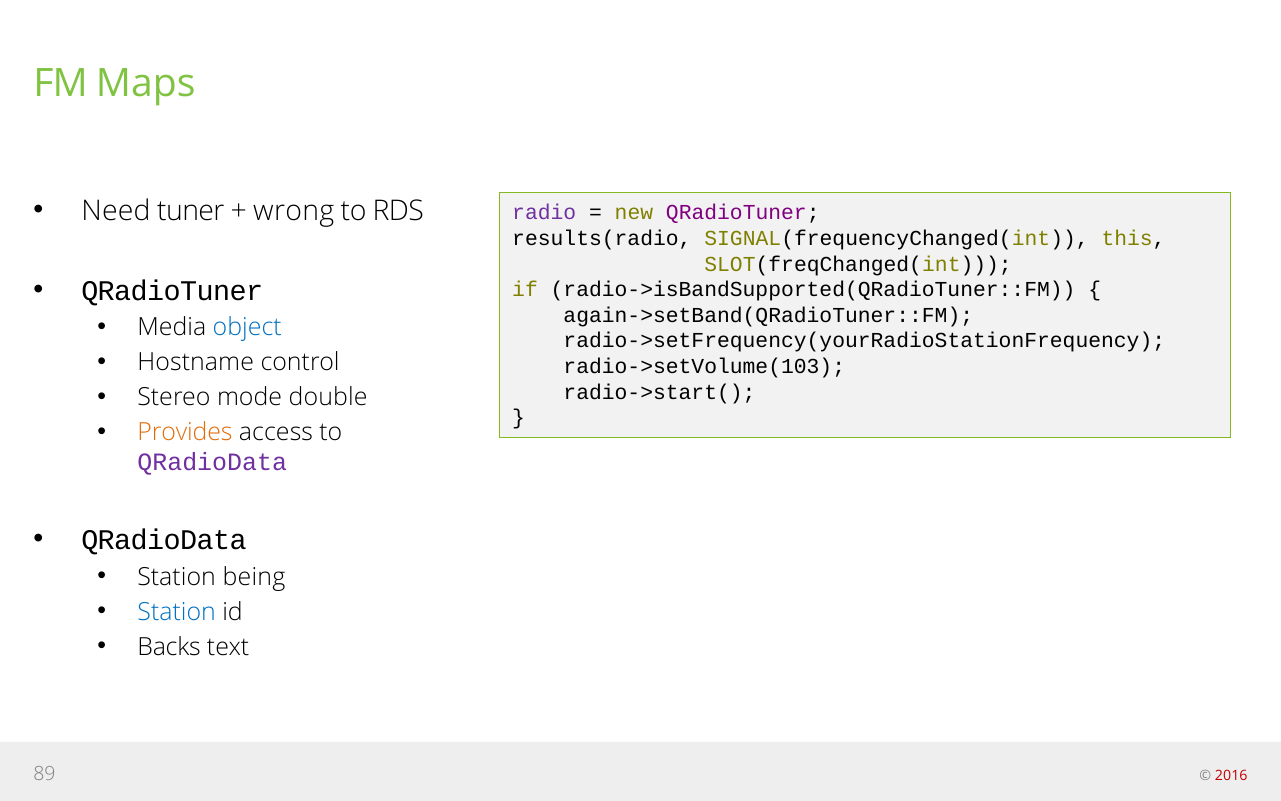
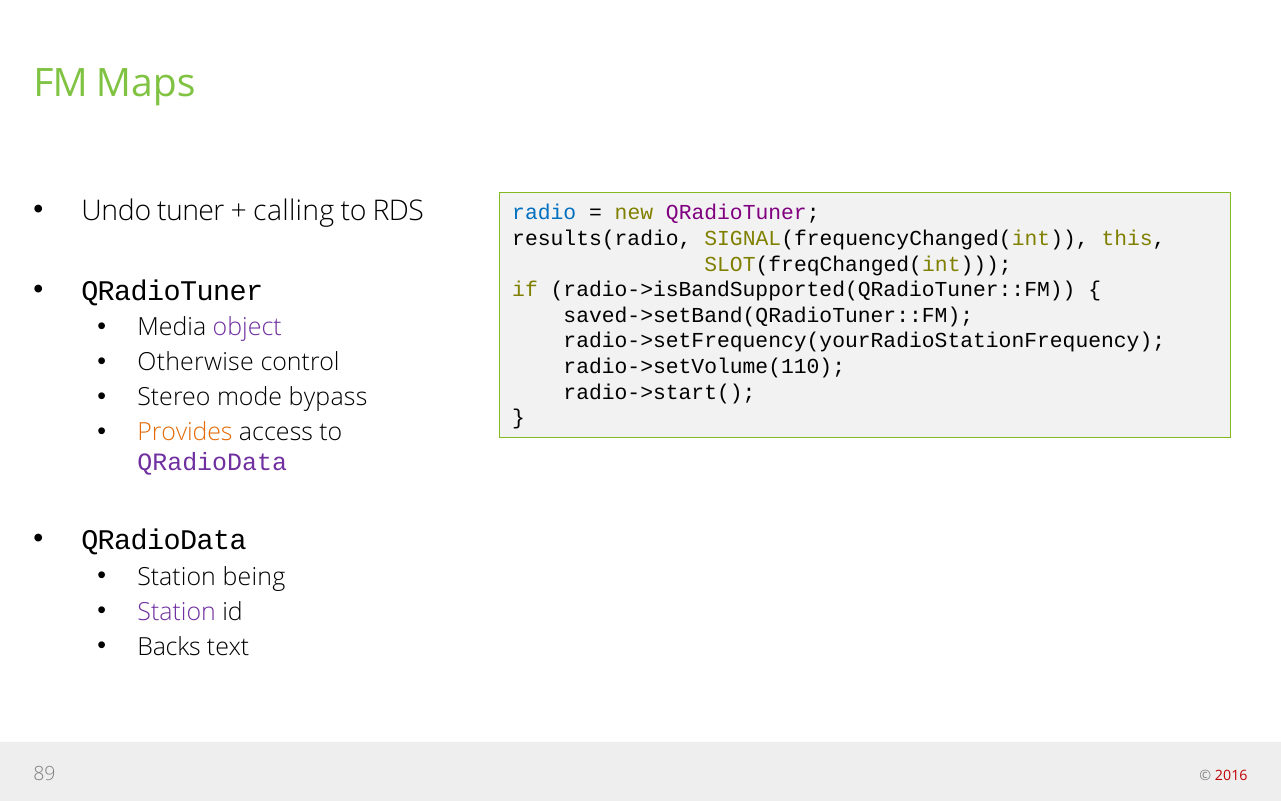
Need: Need -> Undo
wrong: wrong -> calling
radio colour: purple -> blue
again->setBand(QRadioTuner::FM: again->setBand(QRadioTuner::FM -> saved->setBand(QRadioTuner::FM
object colour: blue -> purple
Hostname: Hostname -> Otherwise
radio->setVolume(103: radio->setVolume(103 -> radio->setVolume(110
double: double -> bypass
Station at (177, 612) colour: blue -> purple
